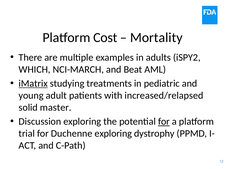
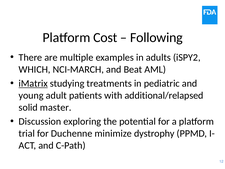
Mortality: Mortality -> Following
increased/relapsed: increased/relapsed -> additional/relapsed
for at (164, 121) underline: present -> none
Duchenne exploring: exploring -> minimize
